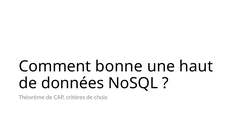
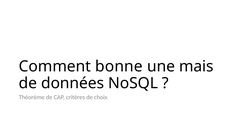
haut: haut -> mais
